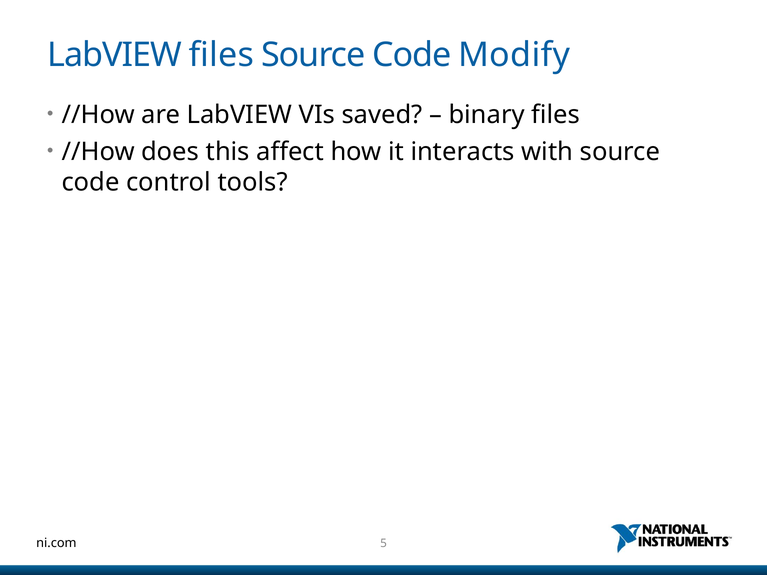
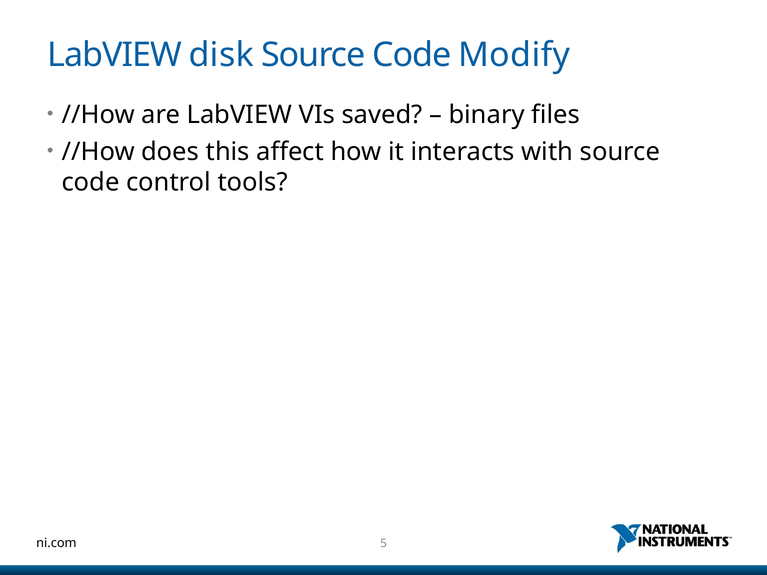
LabVIEW files: files -> disk
